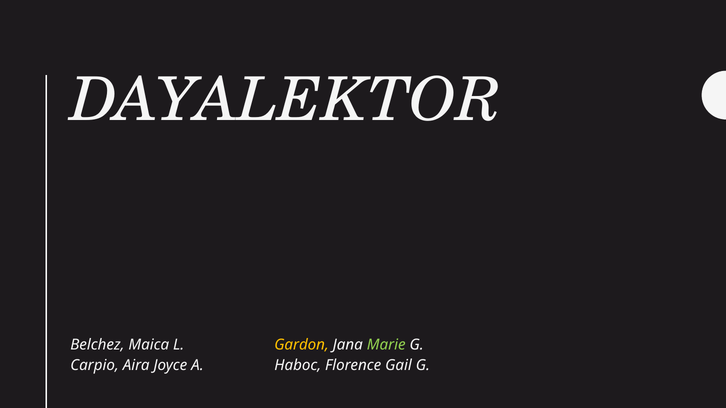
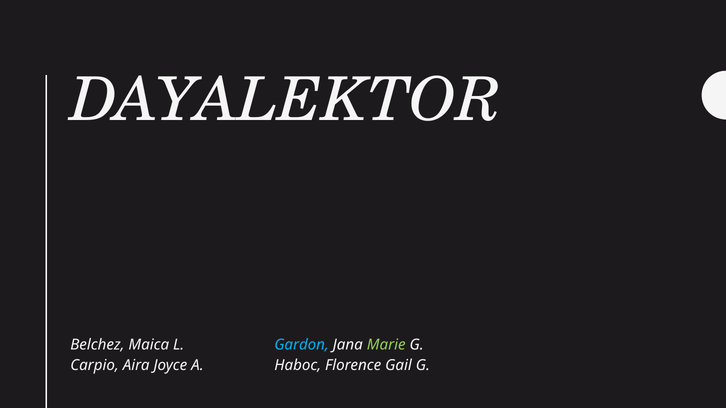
Gardon colour: yellow -> light blue
